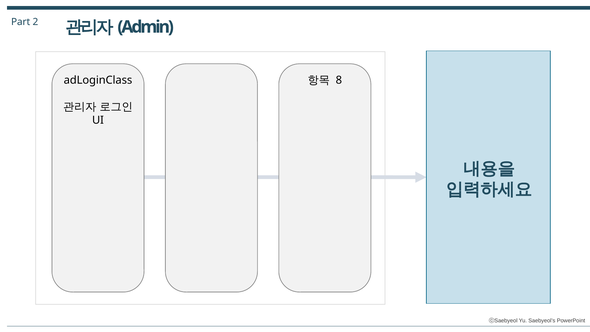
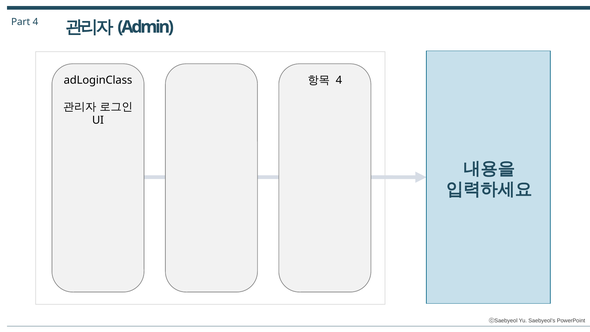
Part 2: 2 -> 4
8 at (339, 80): 8 -> 4
